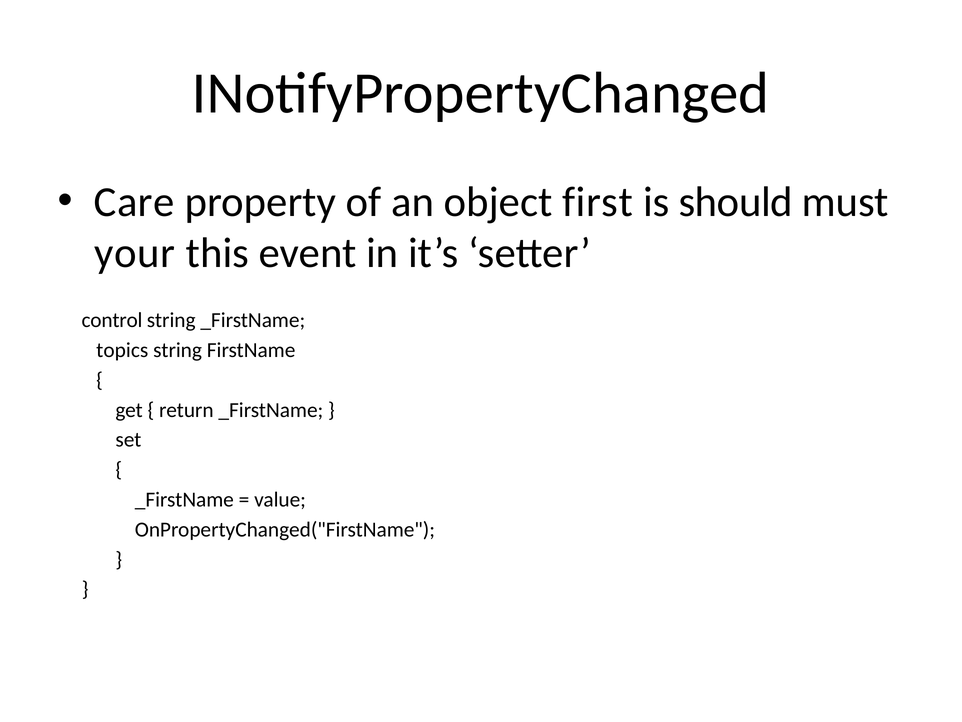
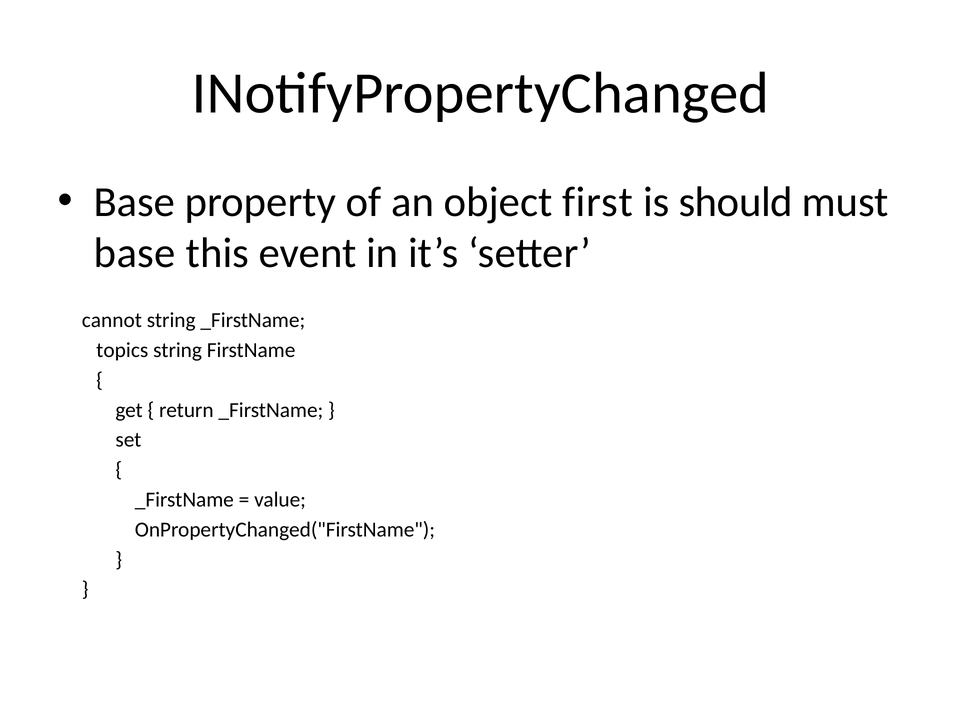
Care at (134, 202): Care -> Base
your at (135, 253): your -> base
control: control -> cannot
